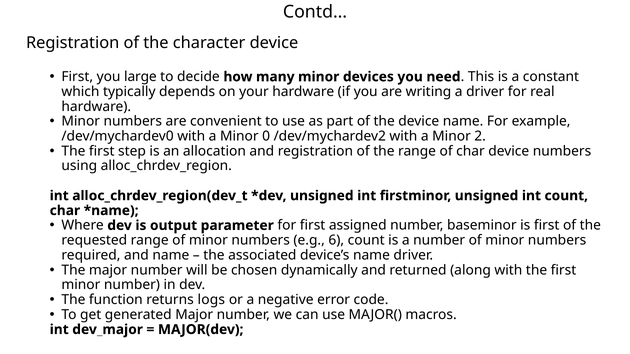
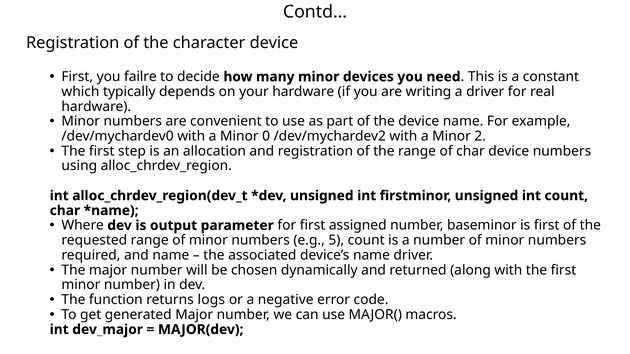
large: large -> failre
6: 6 -> 5
